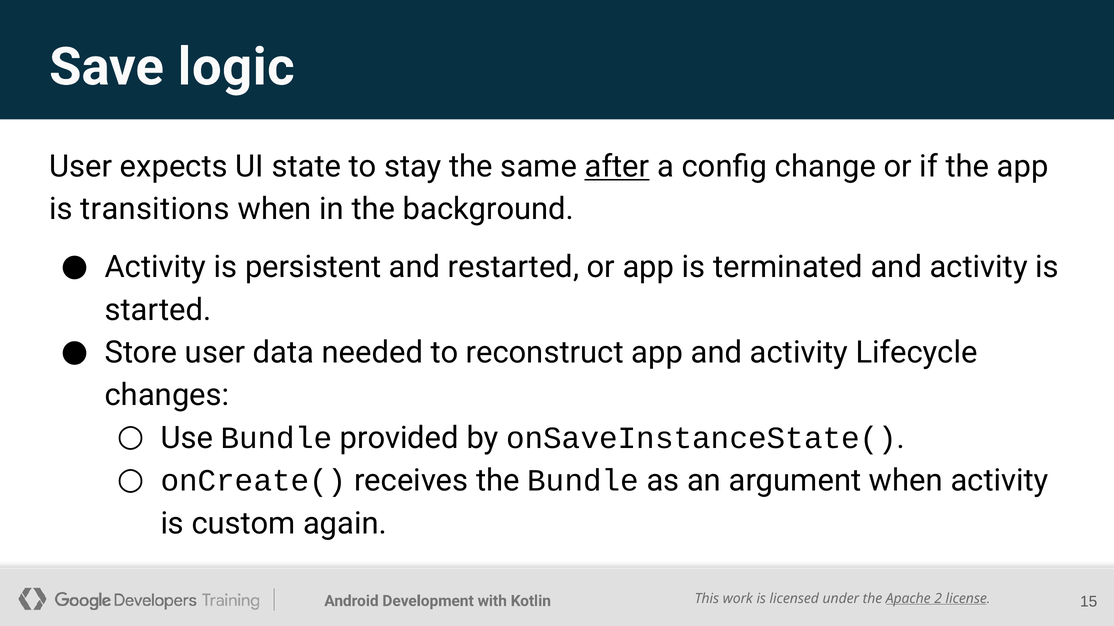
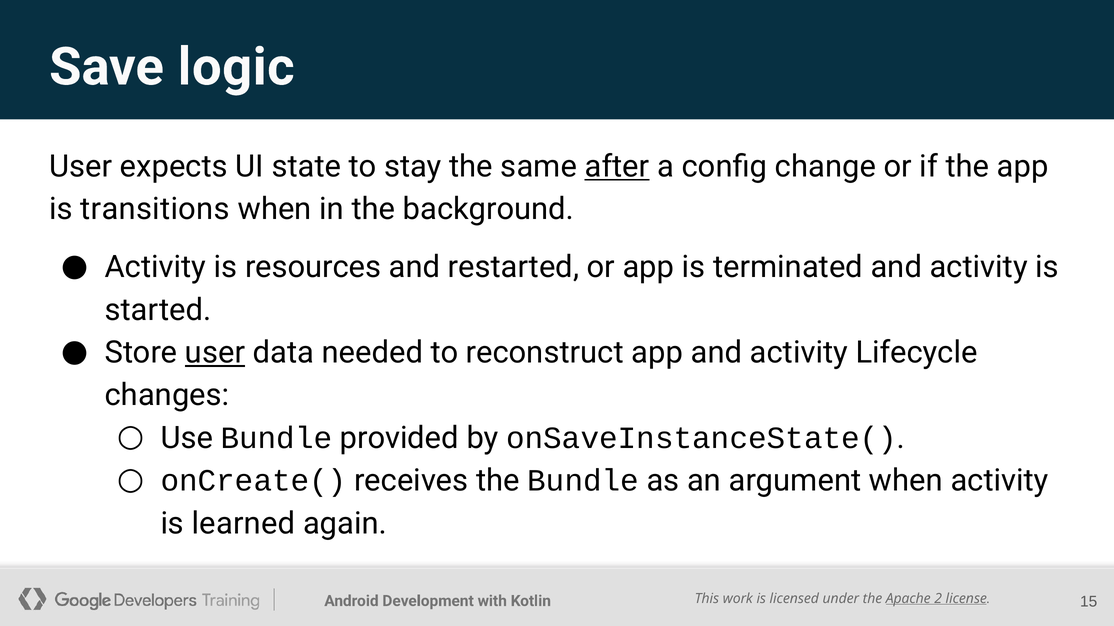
persistent: persistent -> resources
user at (215, 353) underline: none -> present
custom: custom -> learned
